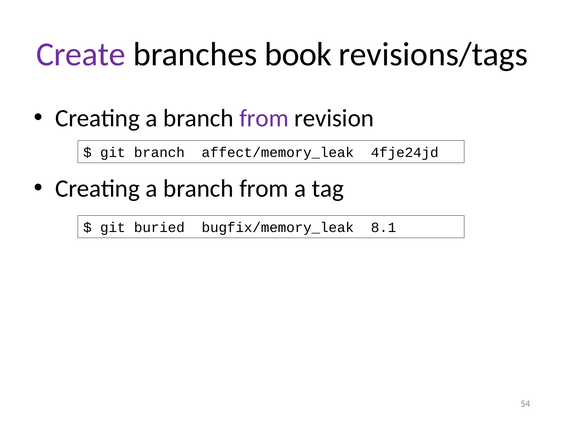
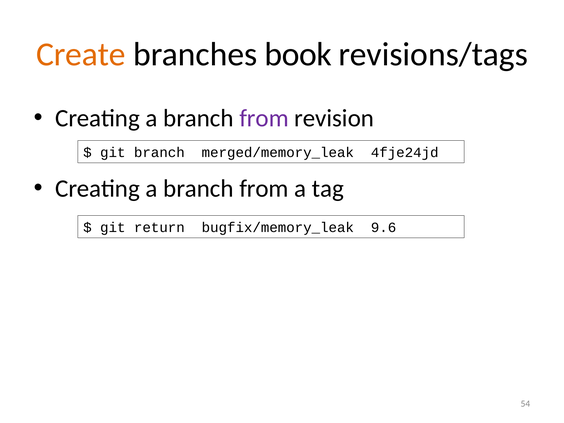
Create colour: purple -> orange
affect/memory_leak: affect/memory_leak -> merged/memory_leak
buried: buried -> return
8.1: 8.1 -> 9.6
